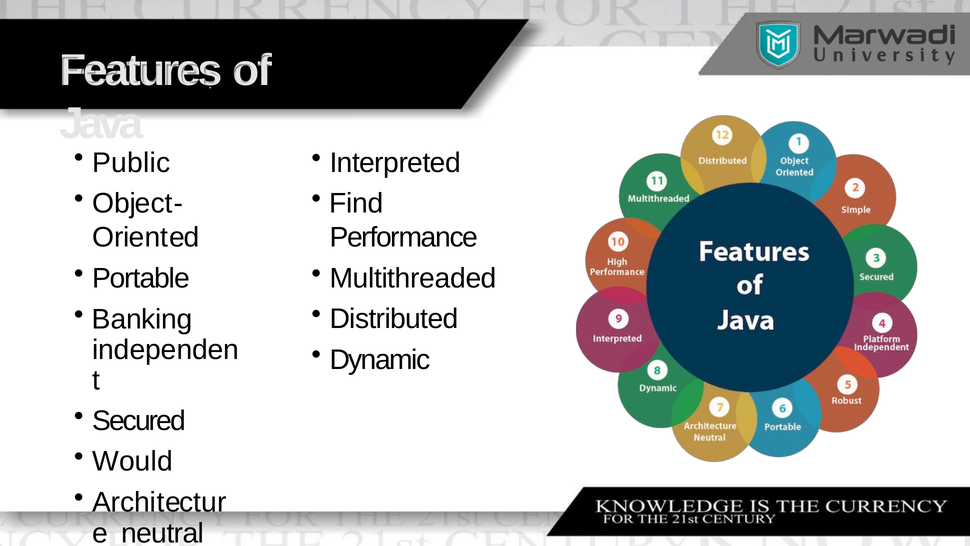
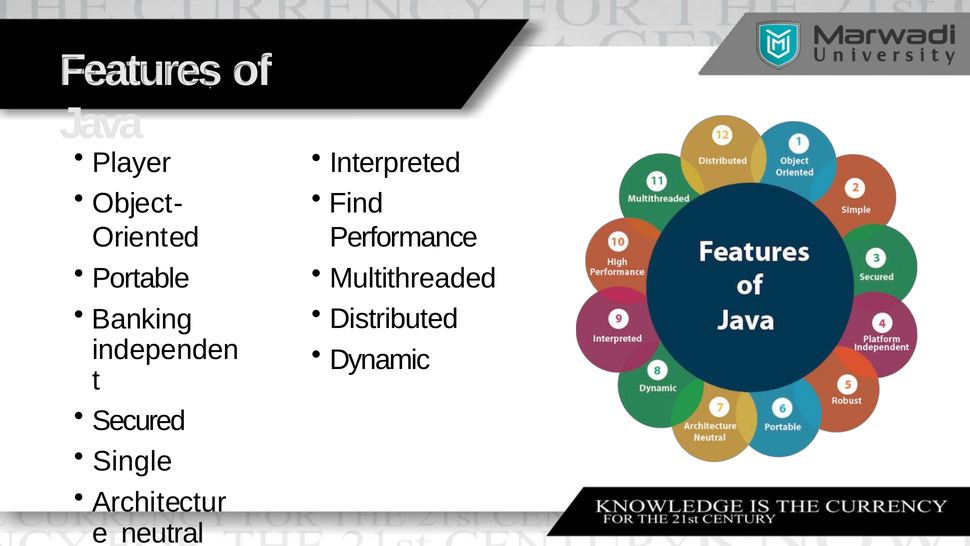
Public: Public -> Player
Would: Would -> Single
